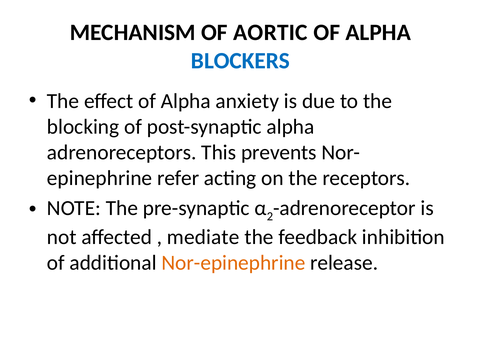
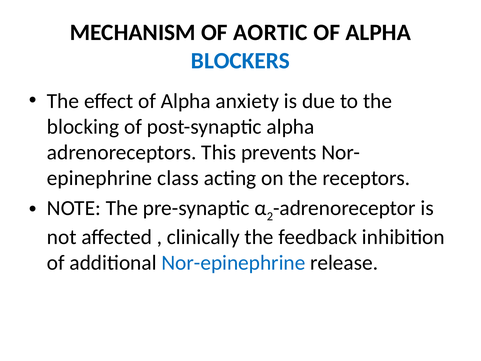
refer: refer -> class
mediate: mediate -> clinically
Nor-epinephrine colour: orange -> blue
